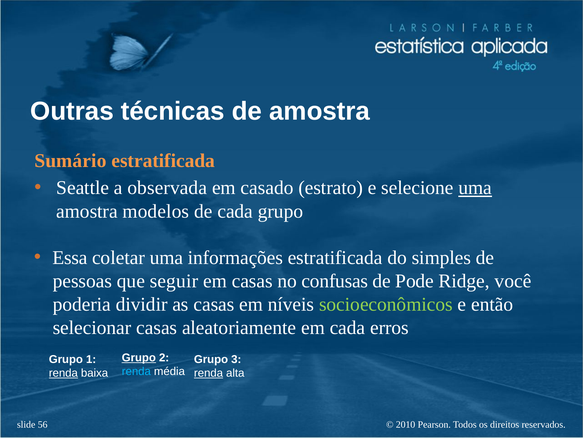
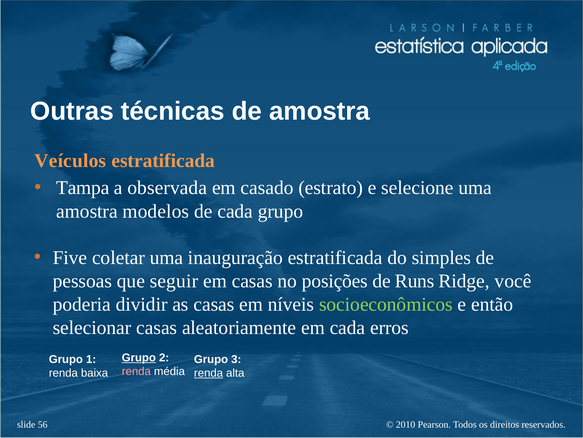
Sumário: Sumário -> Veículos
Seattle: Seattle -> Tampa
uma at (475, 188) underline: present -> none
Essa: Essa -> Five
informações: informações -> inauguração
confusas: confusas -> posições
Pode: Pode -> Runs
renda at (136, 371) colour: light blue -> pink
renda at (63, 372) underline: present -> none
